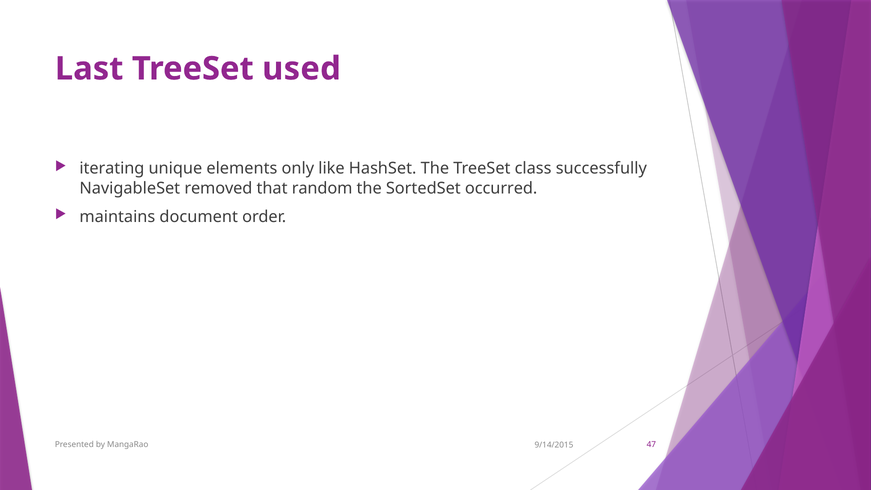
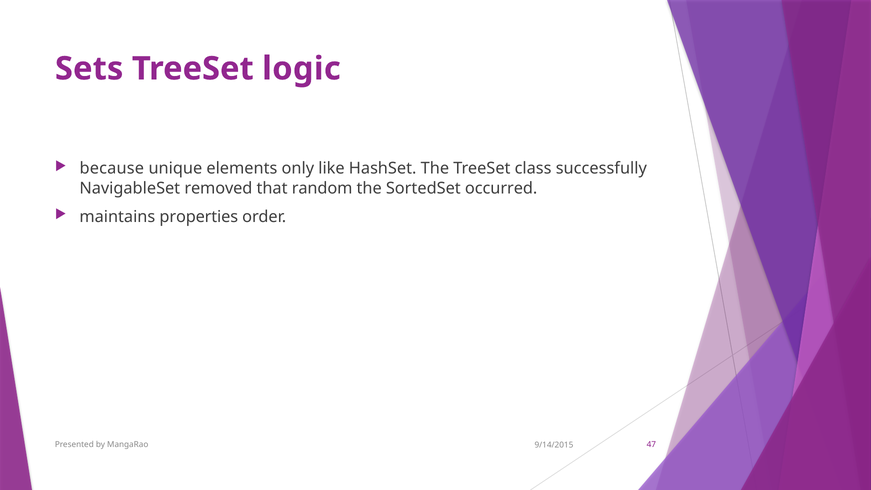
Last: Last -> Sets
used: used -> logic
iterating: iterating -> because
document: document -> properties
